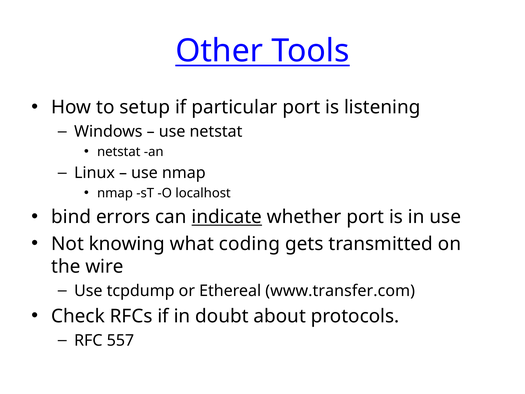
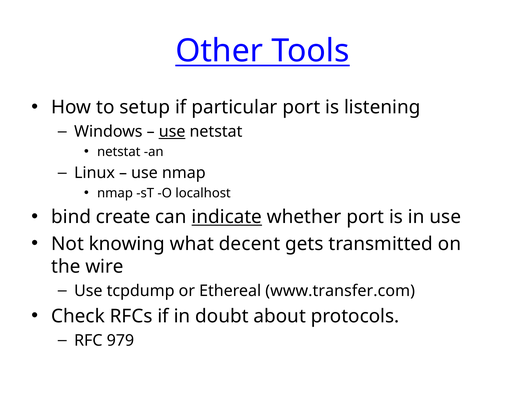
use at (172, 131) underline: none -> present
errors: errors -> create
coding: coding -> decent
557: 557 -> 979
